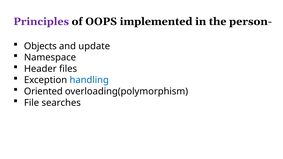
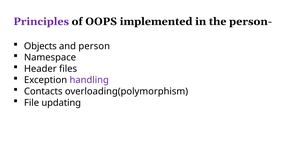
update: update -> person
handling colour: blue -> purple
Oriented: Oriented -> Contacts
searches: searches -> updating
